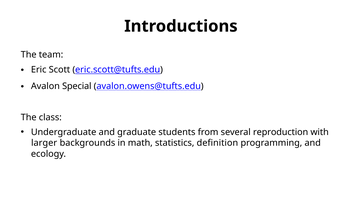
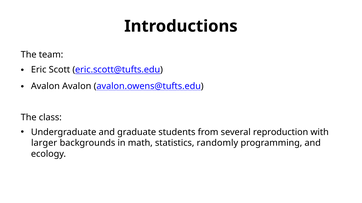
Avalon Special: Special -> Avalon
definition: definition -> randomly
